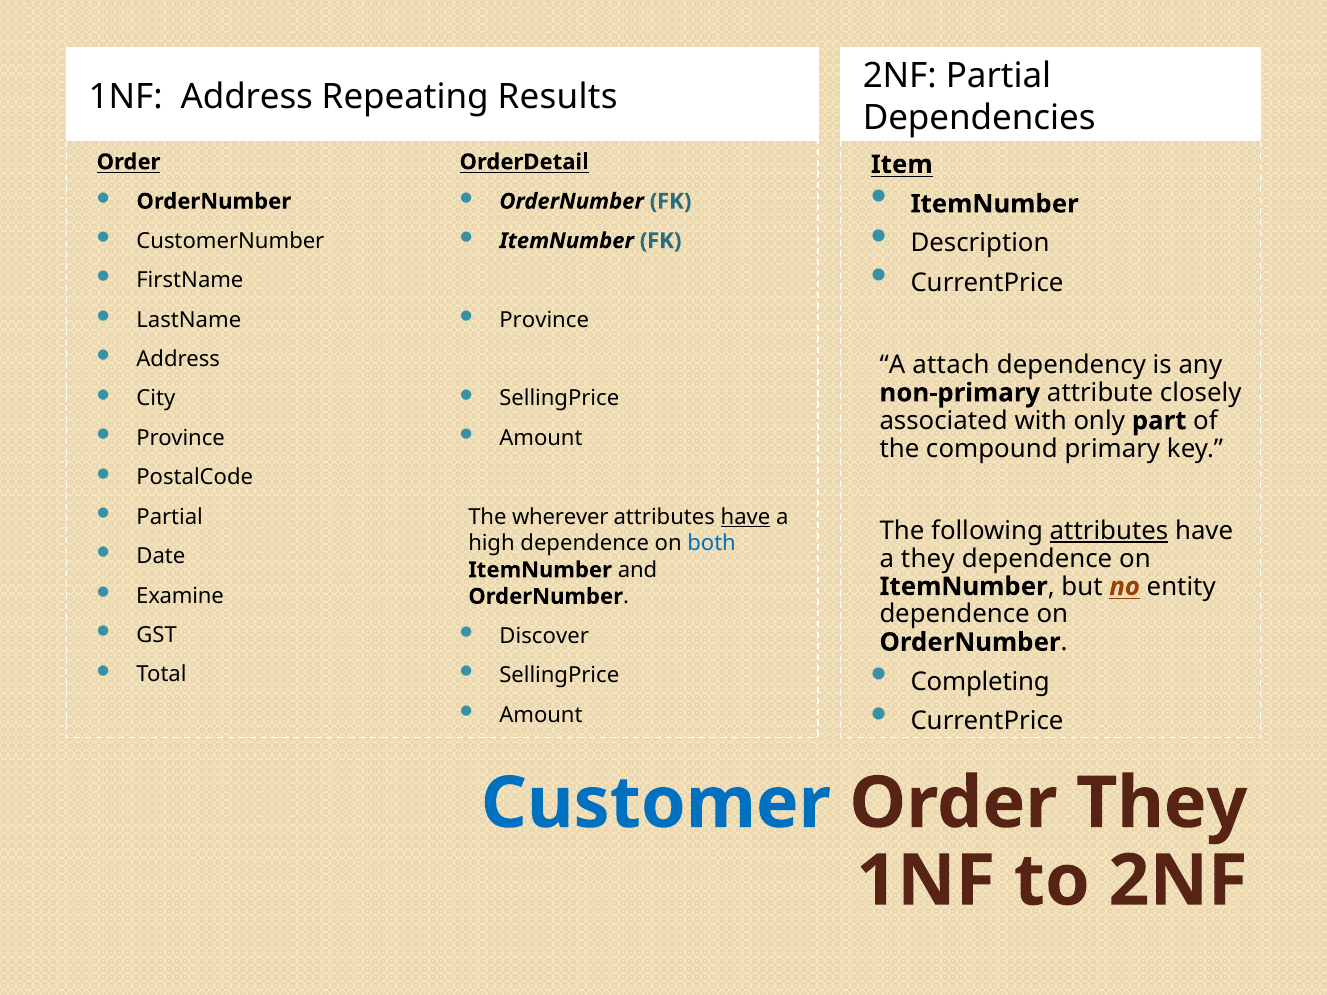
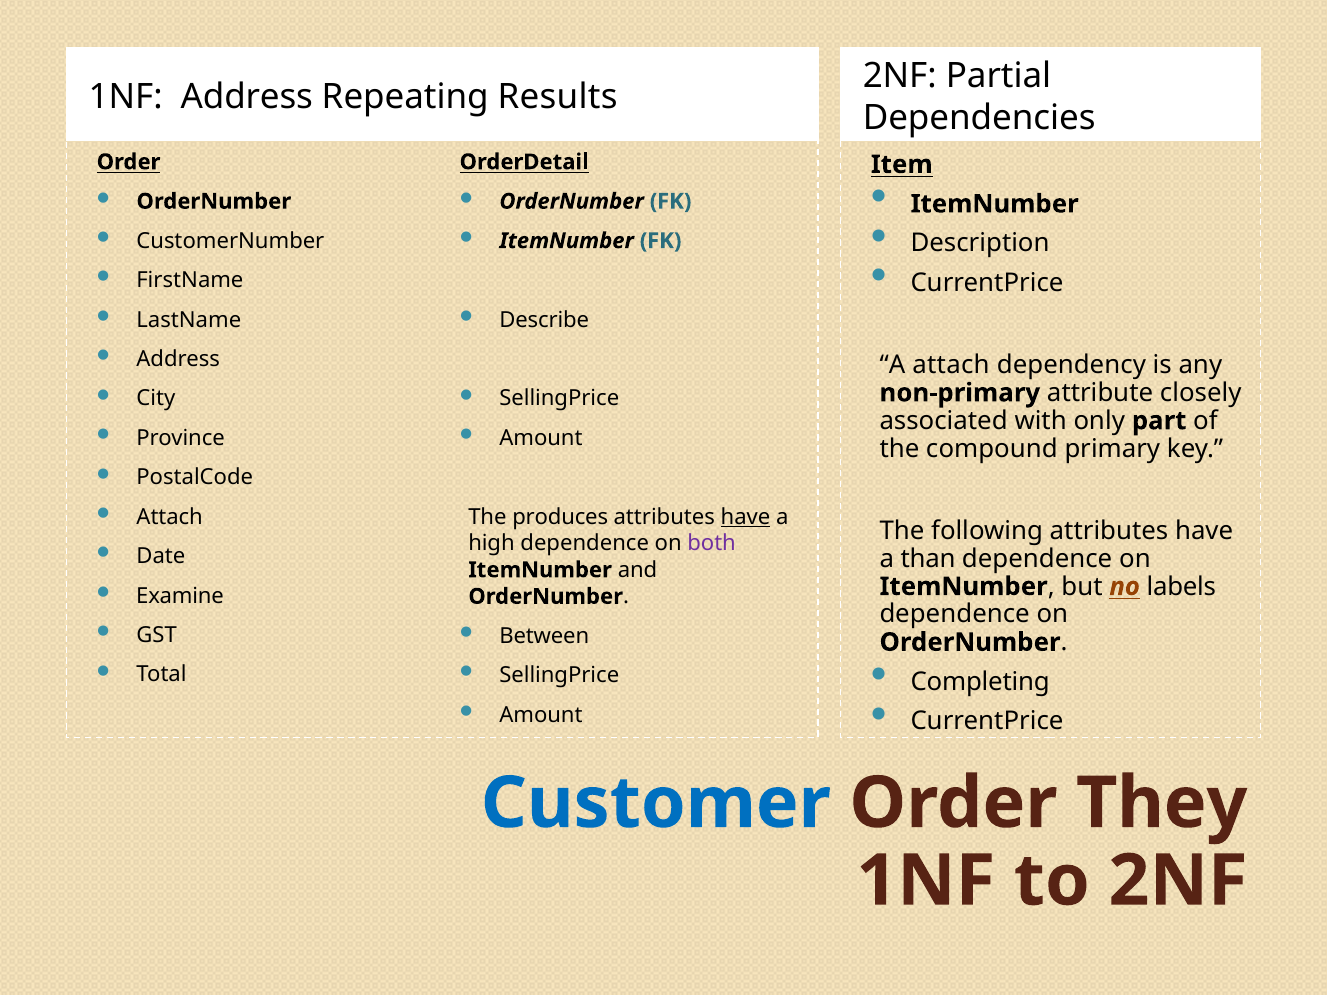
Province at (544, 320): Province -> Describe
Partial at (170, 517): Partial -> Attach
wherever: wherever -> produces
attributes at (1109, 531) underline: present -> none
both colour: blue -> purple
a they: they -> than
entity: entity -> labels
Discover: Discover -> Between
